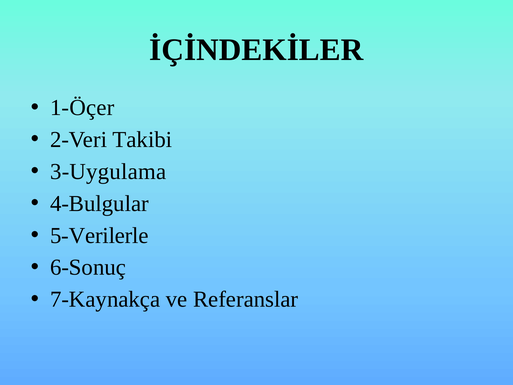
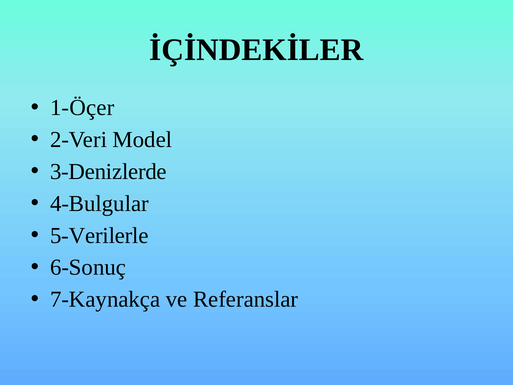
Takibi: Takibi -> Model
3-Uygulama: 3-Uygulama -> 3-Denizlerde
